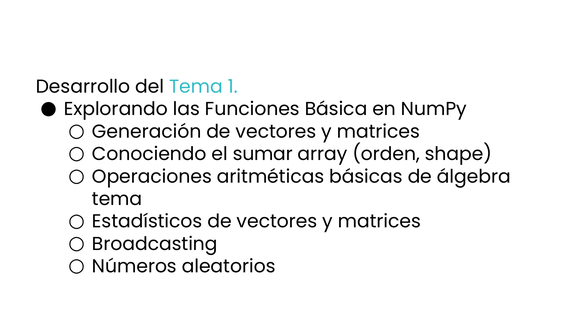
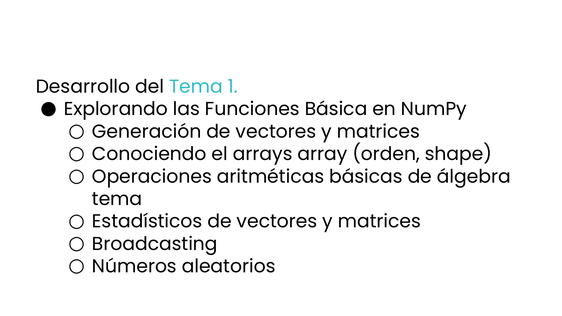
sumar: sumar -> arrays
